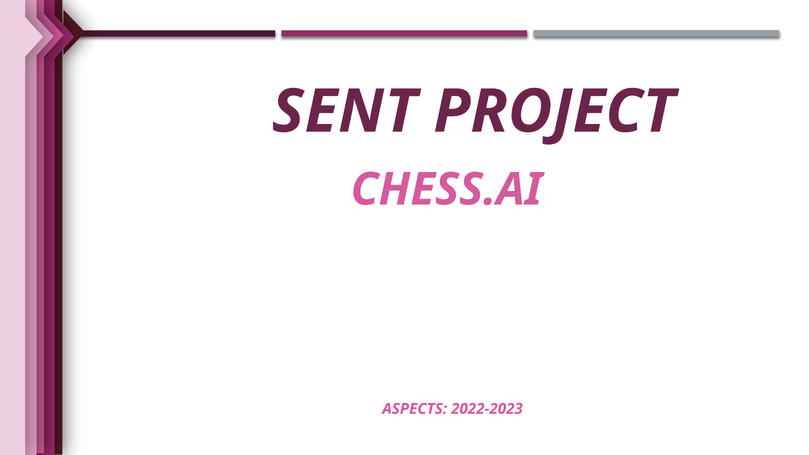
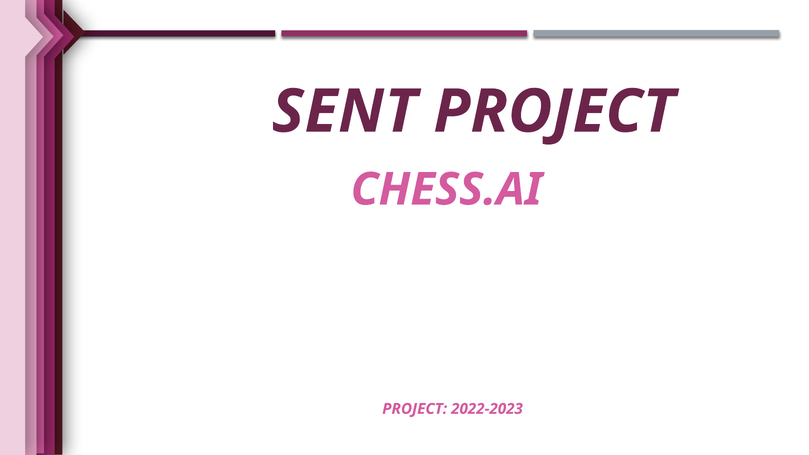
ASPECTS at (415, 409): ASPECTS -> PROJECT
